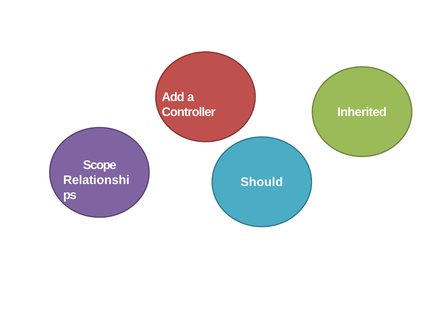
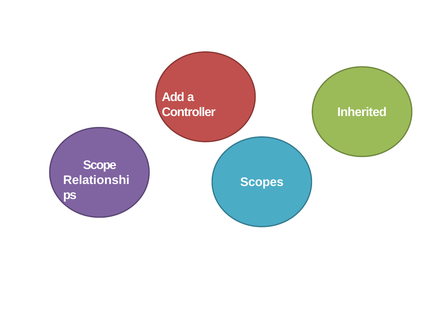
Should: Should -> Scopes
